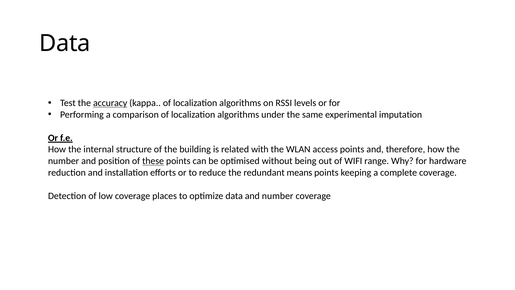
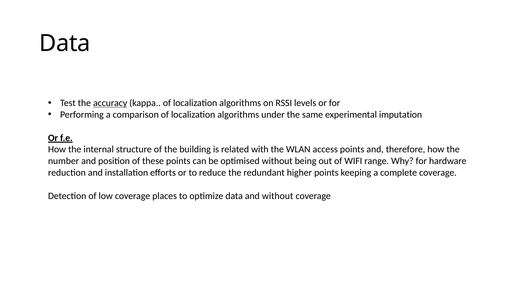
these underline: present -> none
means: means -> higher
and number: number -> without
